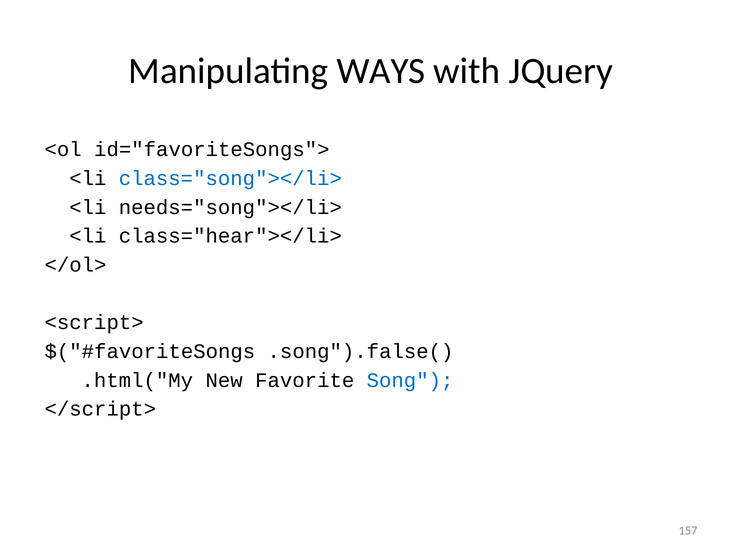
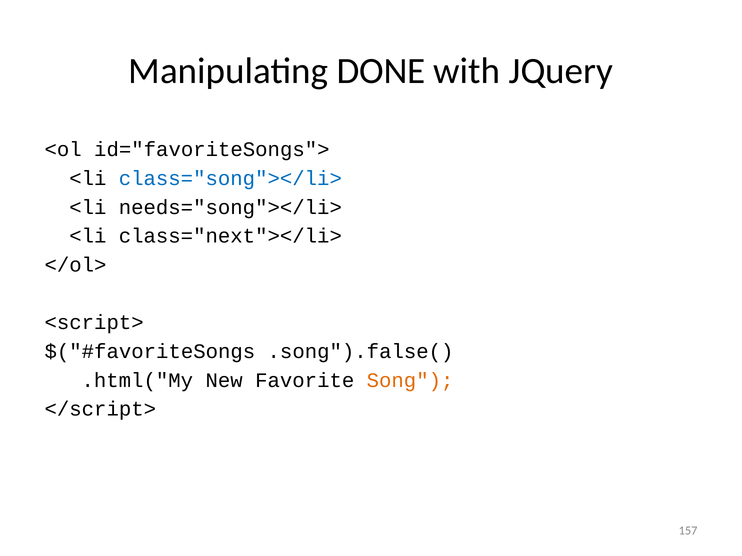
WAYS: WAYS -> DONE
class="hear"></li>: class="hear"></li> -> class="next"></li>
Song colour: blue -> orange
